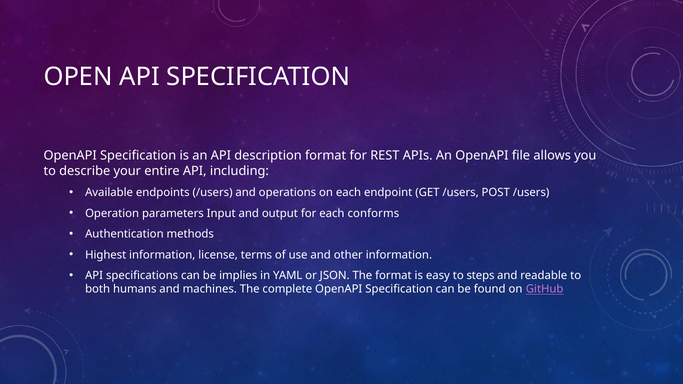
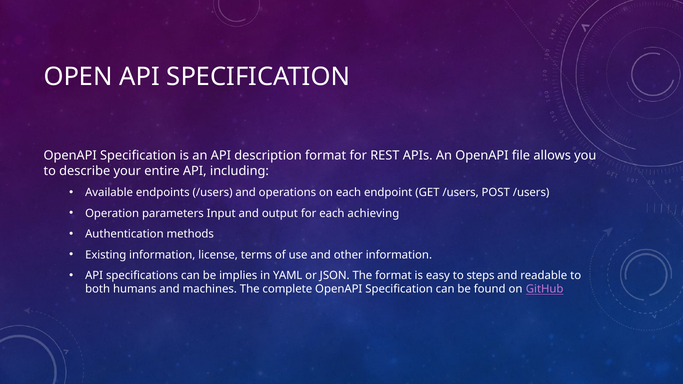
conforms: conforms -> achieving
Highest: Highest -> Existing
